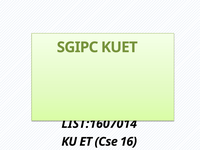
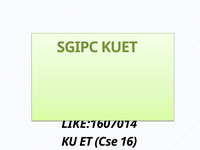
LIST:1607014: LIST:1607014 -> LIKE:1607014
